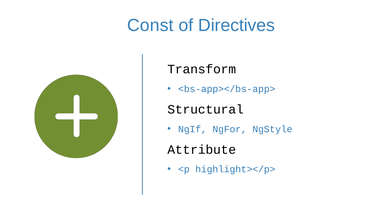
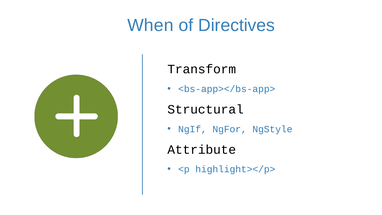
Const: Const -> When
